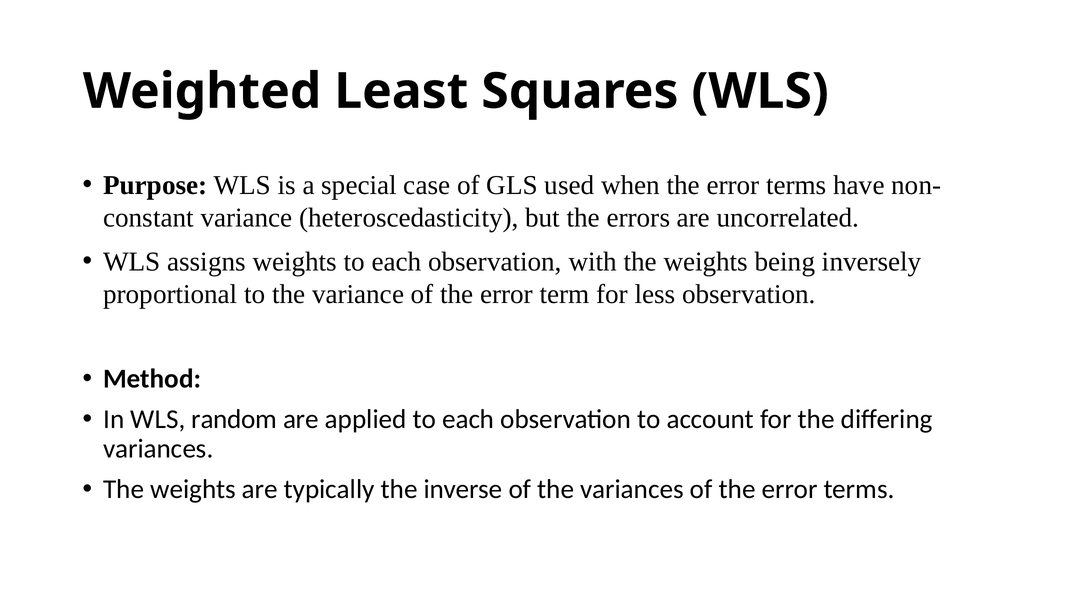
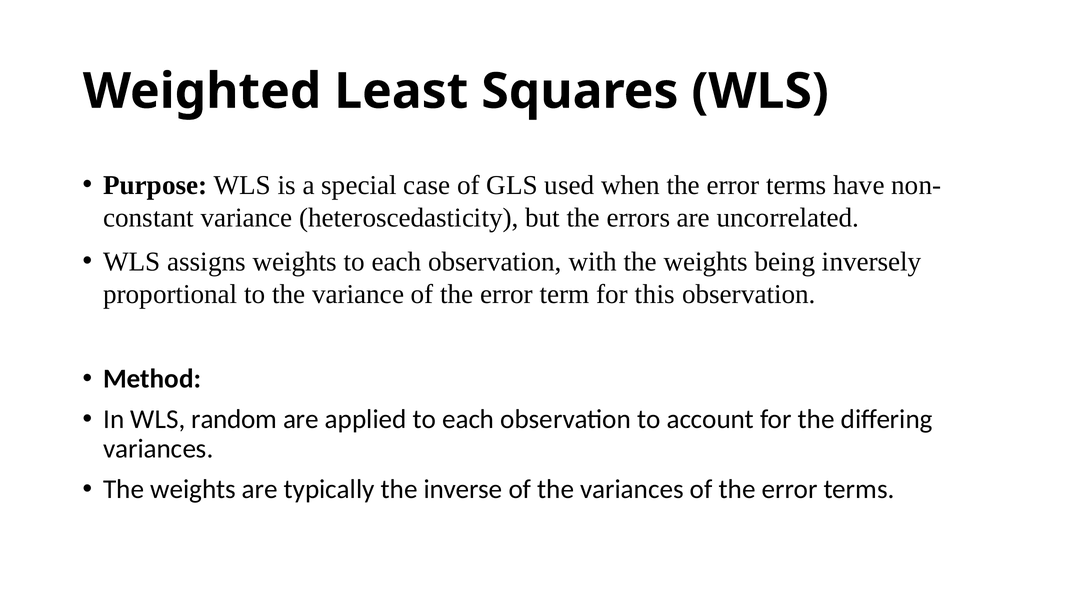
less: less -> this
